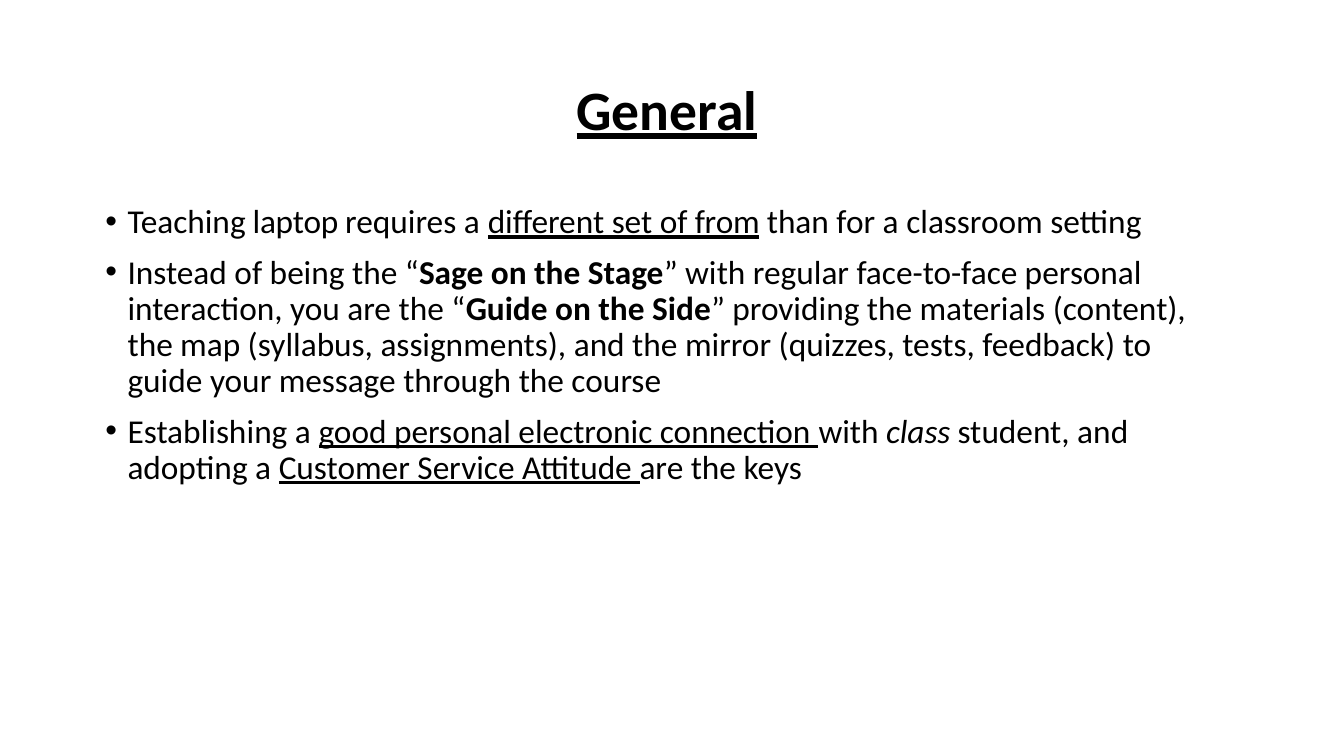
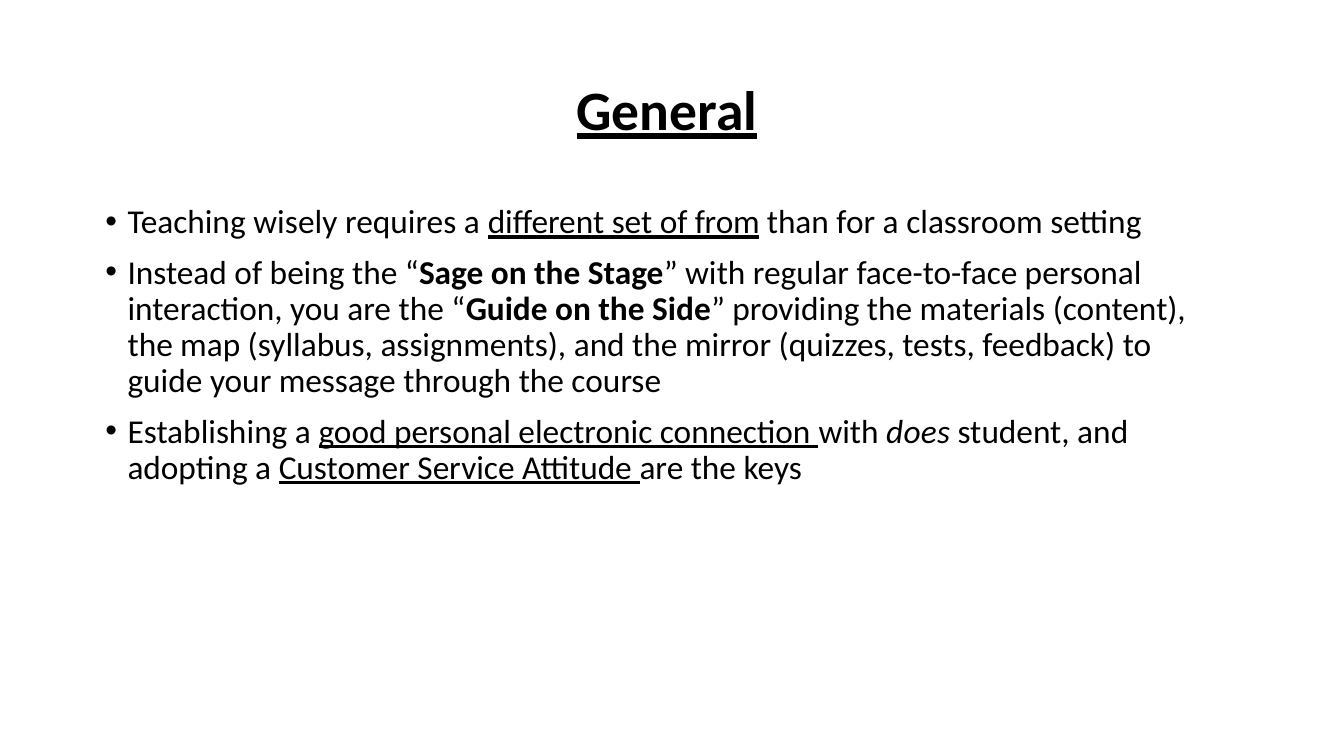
laptop: laptop -> wisely
class: class -> does
